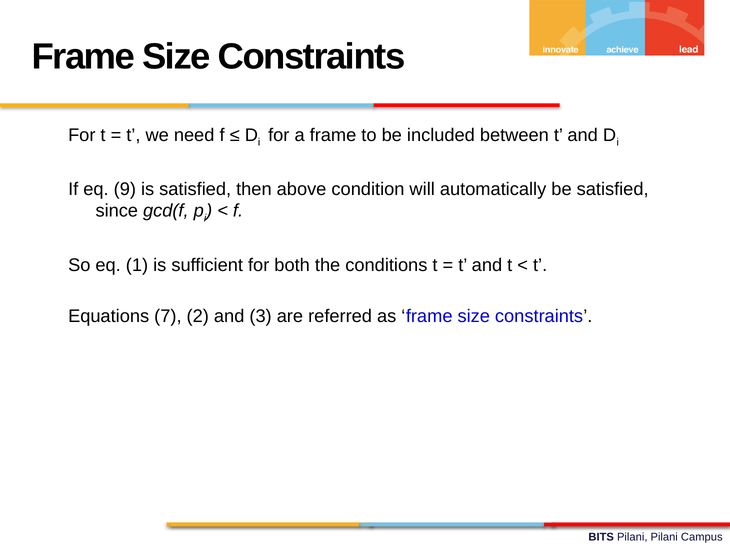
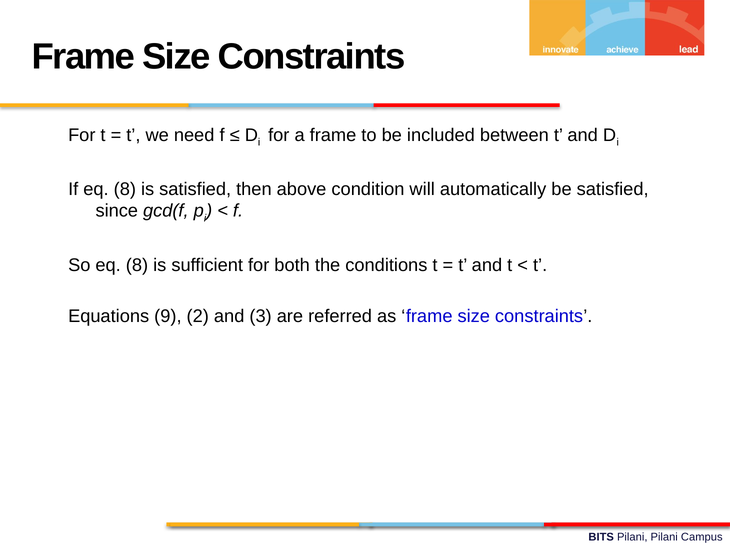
If eq 9: 9 -> 8
So eq 1: 1 -> 8
7: 7 -> 9
